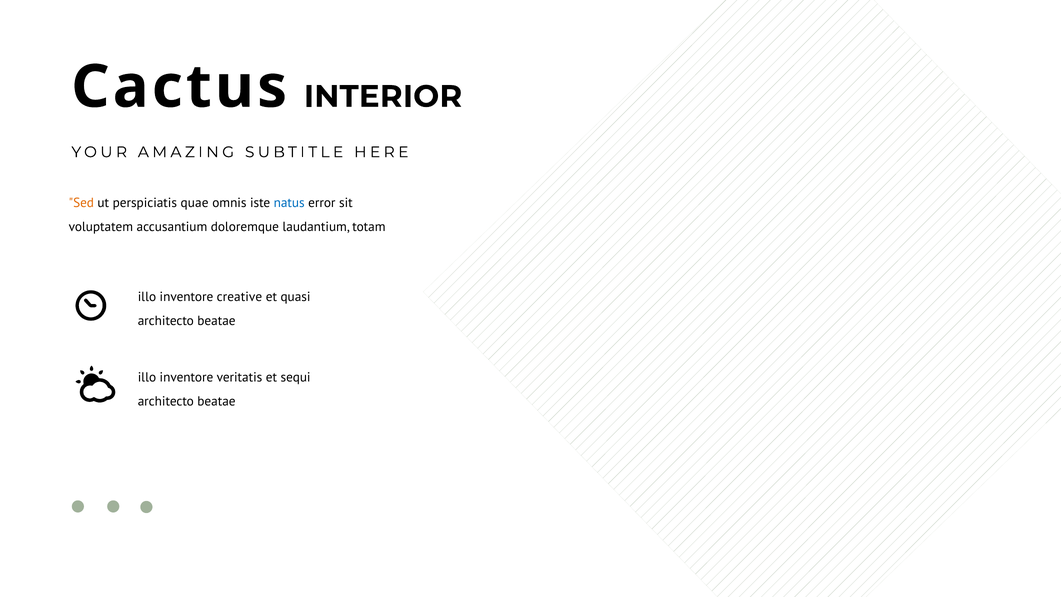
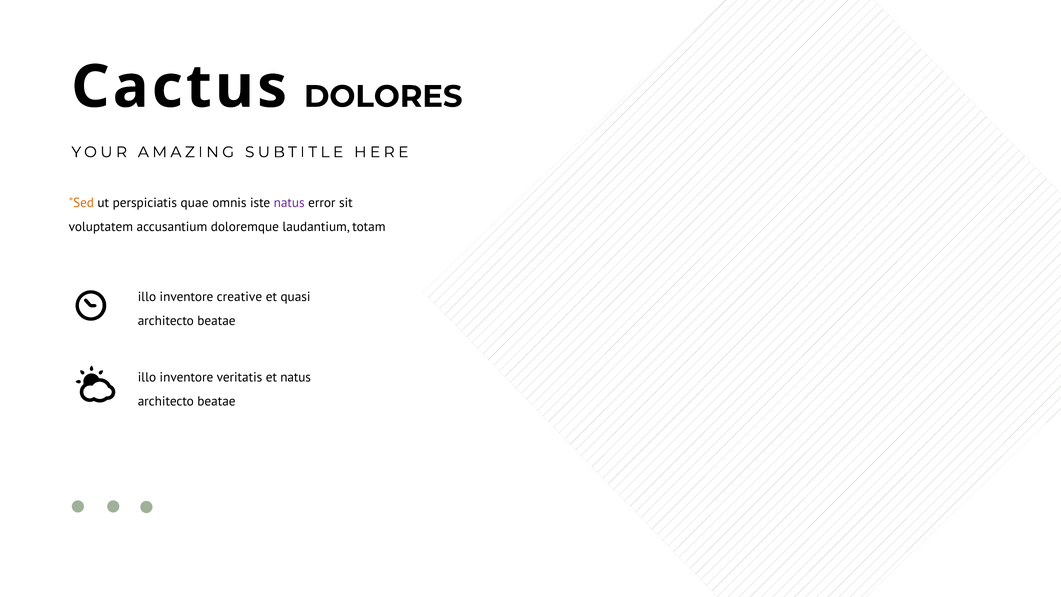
INTERIOR: INTERIOR -> DOLORES
natus at (289, 203) colour: blue -> purple
et sequi: sequi -> natus
